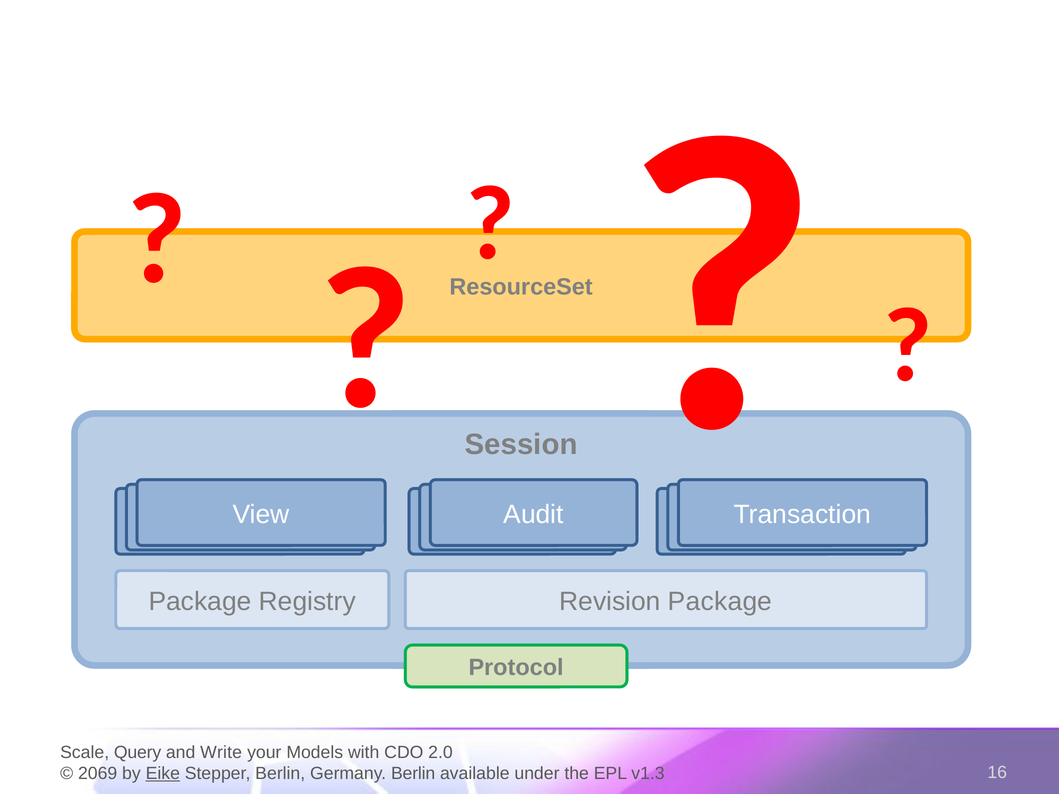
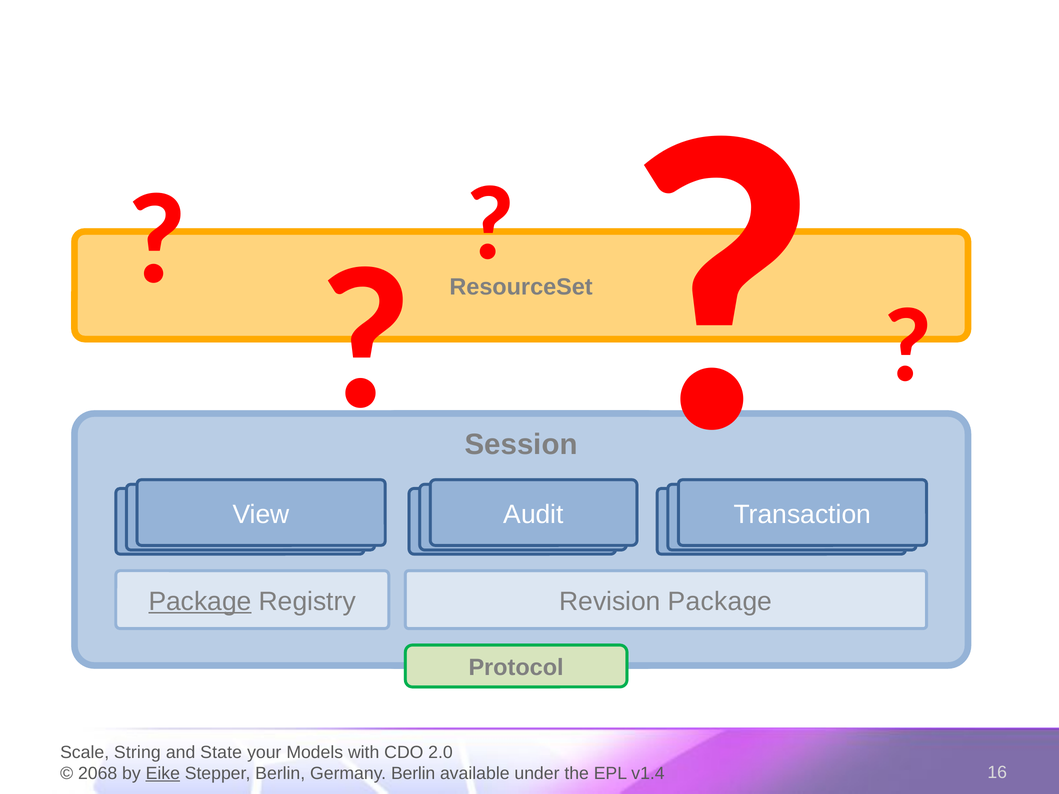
Package at (200, 602) underline: none -> present
Query: Query -> String
Write: Write -> State
2069: 2069 -> 2068
v1.3: v1.3 -> v1.4
